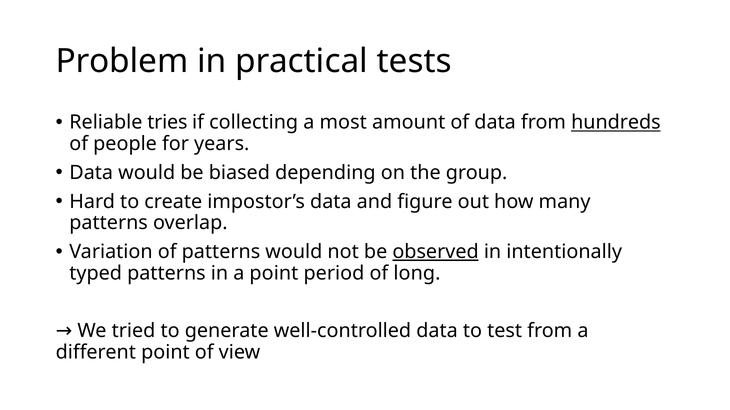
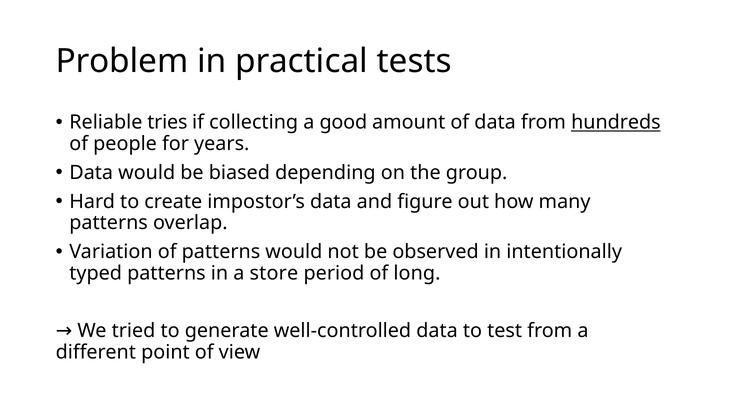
most: most -> good
observed underline: present -> none
a point: point -> store
